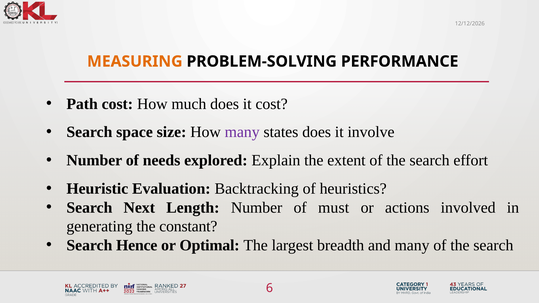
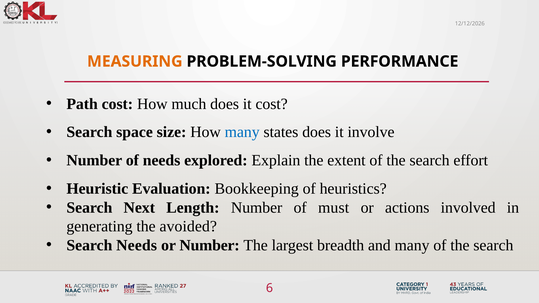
many at (242, 132) colour: purple -> blue
Backtracking: Backtracking -> Bookkeeping
constant: constant -> avoided
Search Hence: Hence -> Needs
or Optimal: Optimal -> Number
